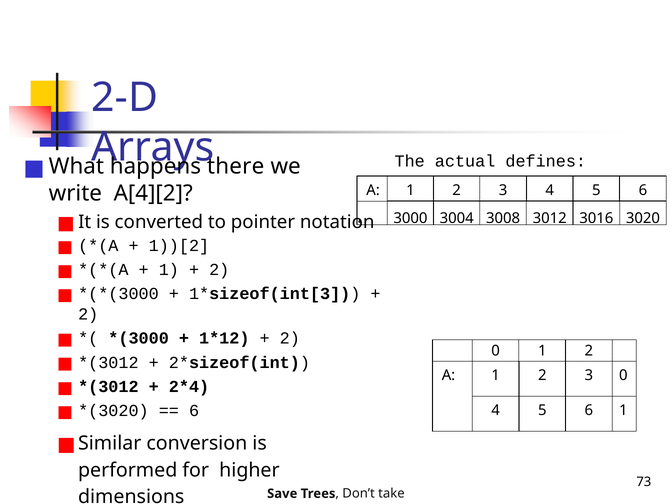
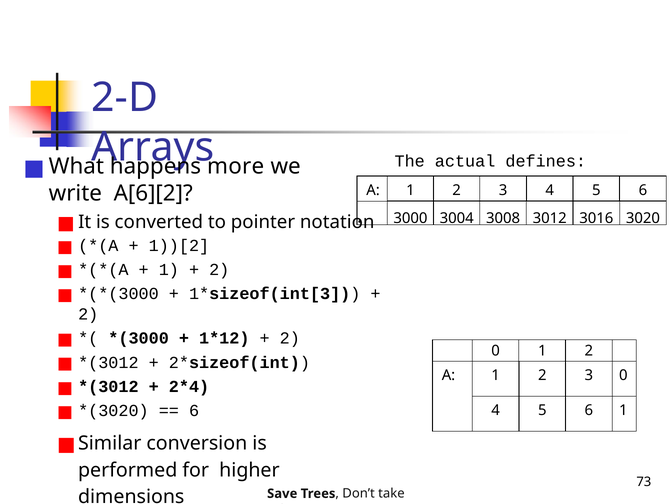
there: there -> more
A[4][2: A[4][2 -> A[6][2
